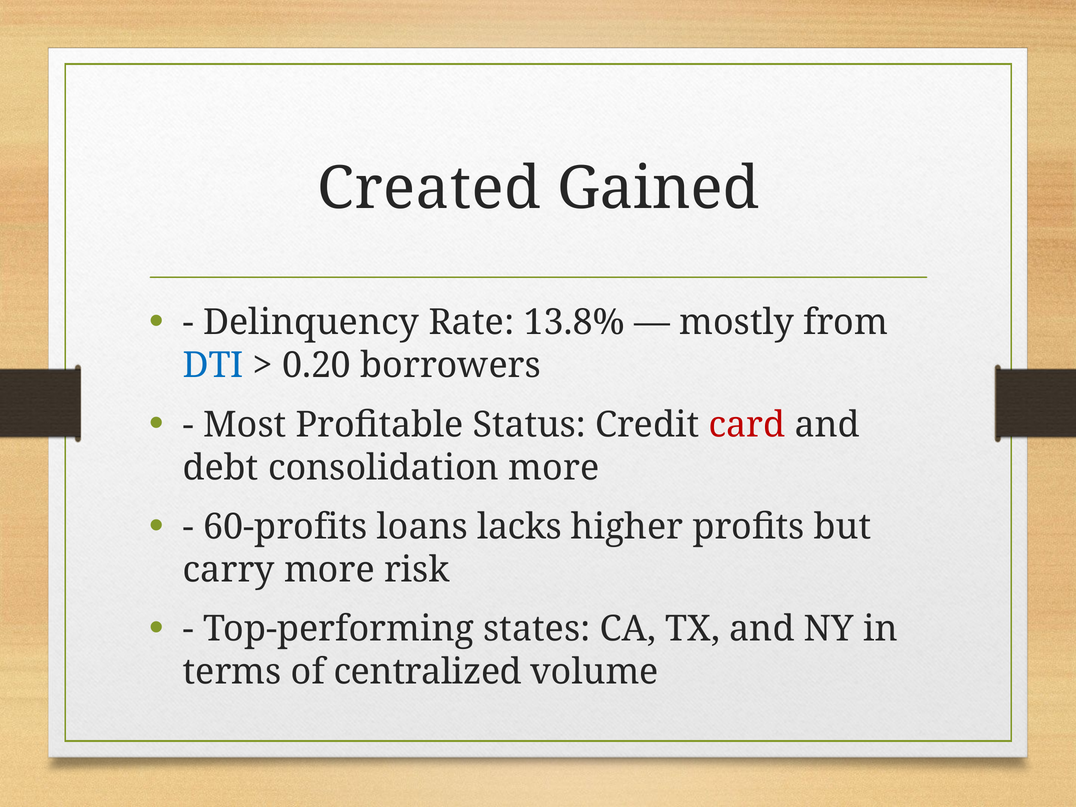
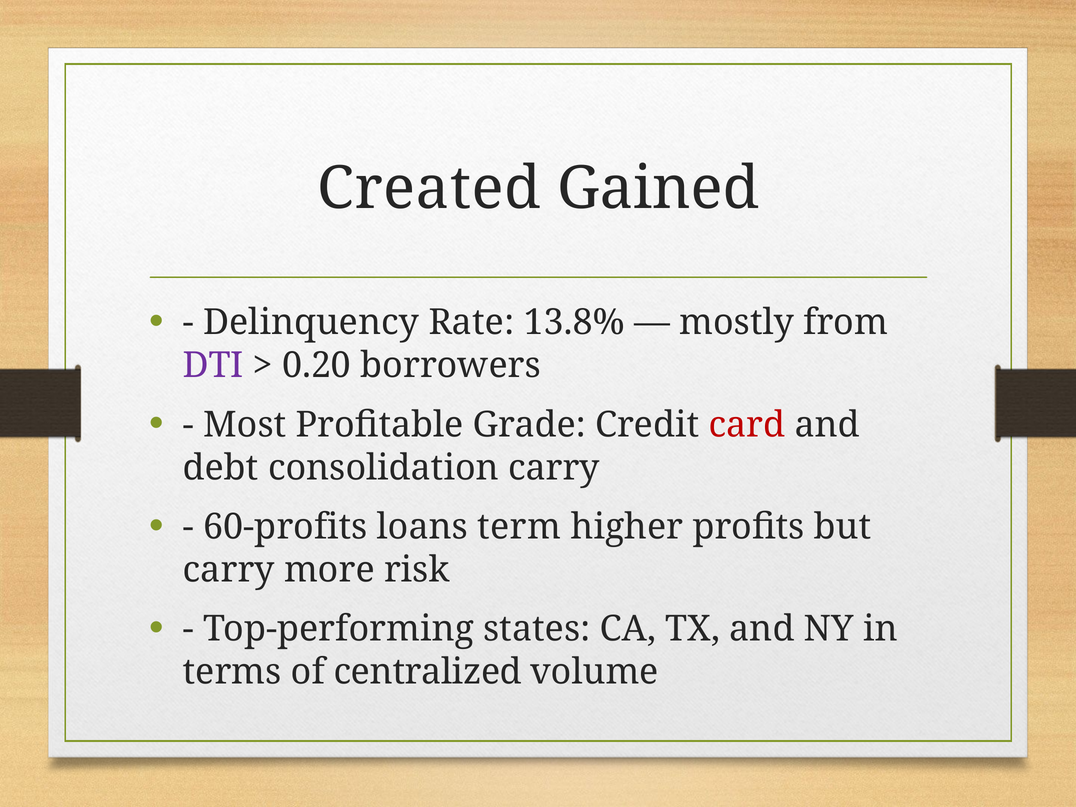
DTI colour: blue -> purple
Status: Status -> Grade
consolidation more: more -> carry
lacks: lacks -> term
